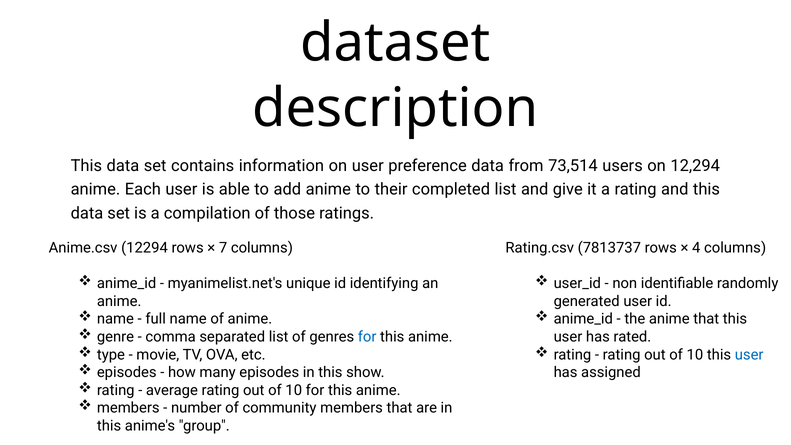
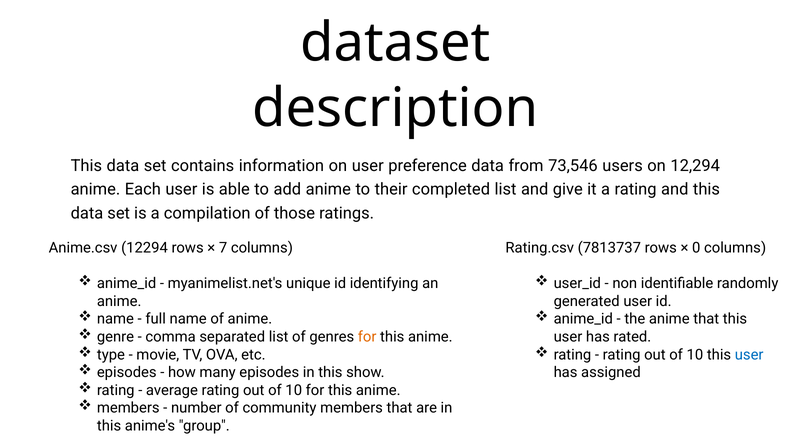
73,514: 73,514 -> 73,546
4: 4 -> 0
for at (367, 337) colour: blue -> orange
